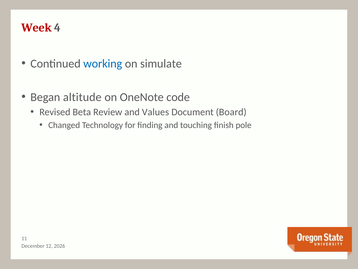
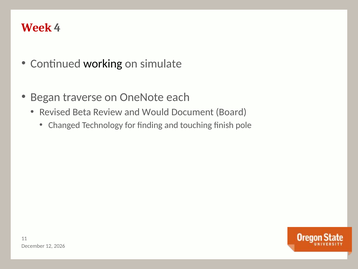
working colour: blue -> black
altitude: altitude -> traverse
code: code -> each
Values: Values -> Would
